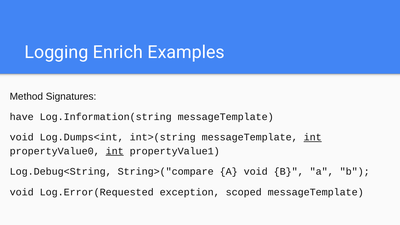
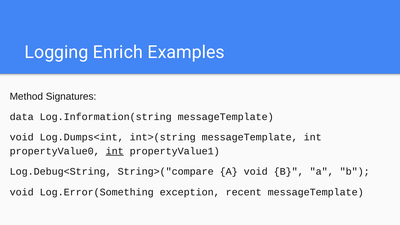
have: have -> data
int at (313, 137) underline: present -> none
Log.Error(Requested: Log.Error(Requested -> Log.Error(Something
scoped: scoped -> recent
